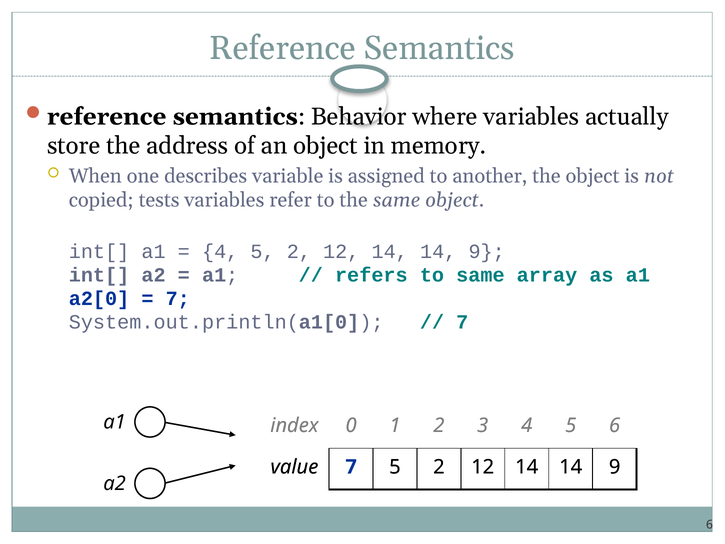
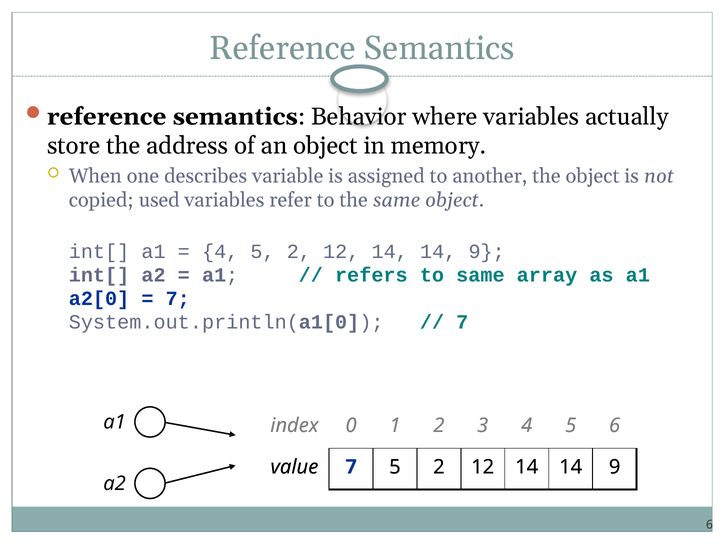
tests: tests -> used
